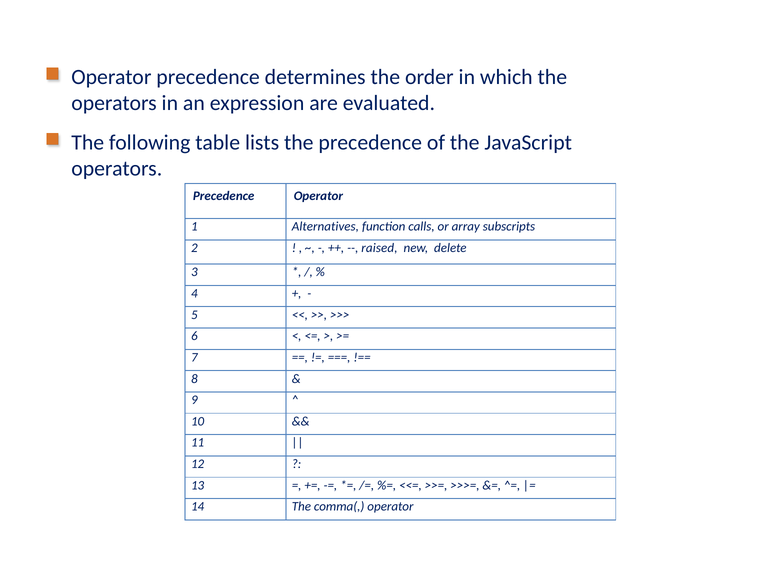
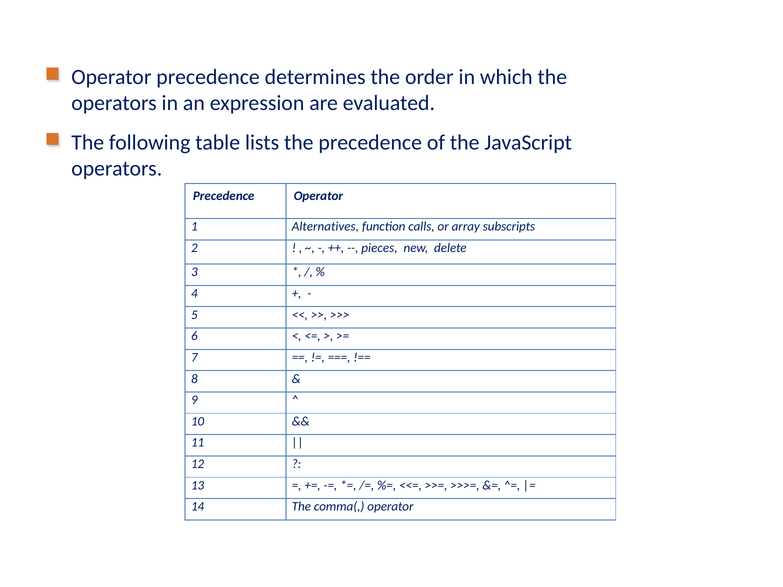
raised: raised -> pieces
